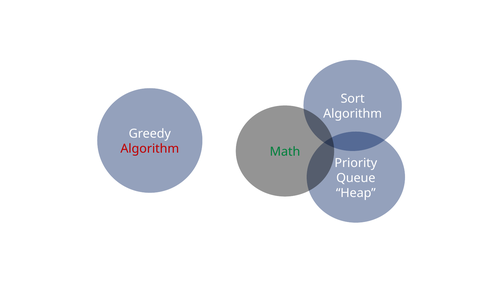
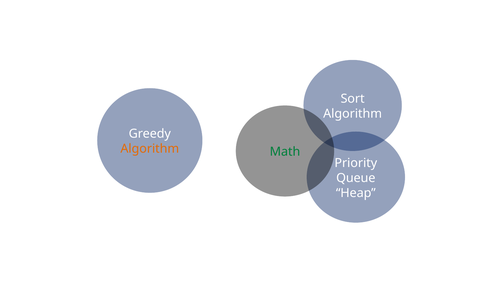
Algorithm at (150, 149) colour: red -> orange
